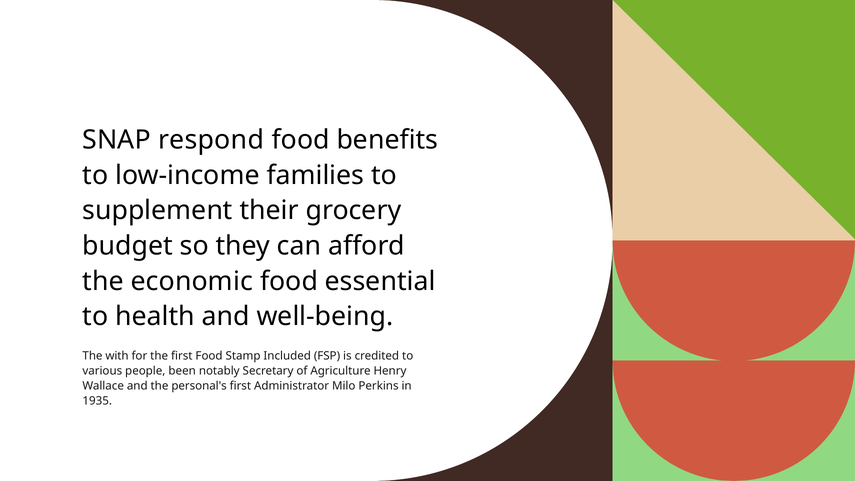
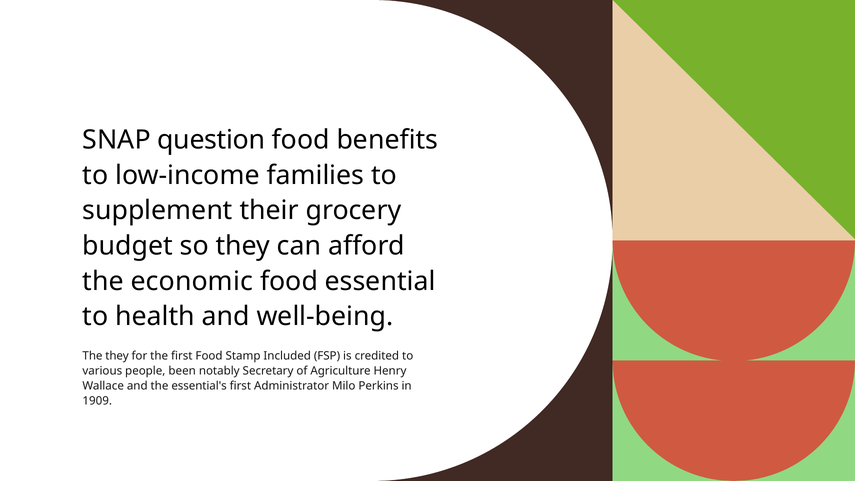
respond: respond -> question
The with: with -> they
personal's: personal's -> essential's
1935: 1935 -> 1909
